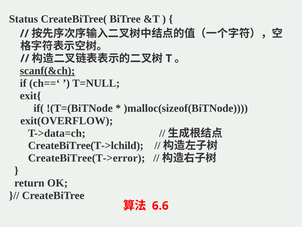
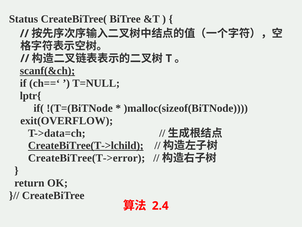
exit{: exit{ -> lptr{
CreateBiTree(T->lchild underline: none -> present
6.6: 6.6 -> 2.4
